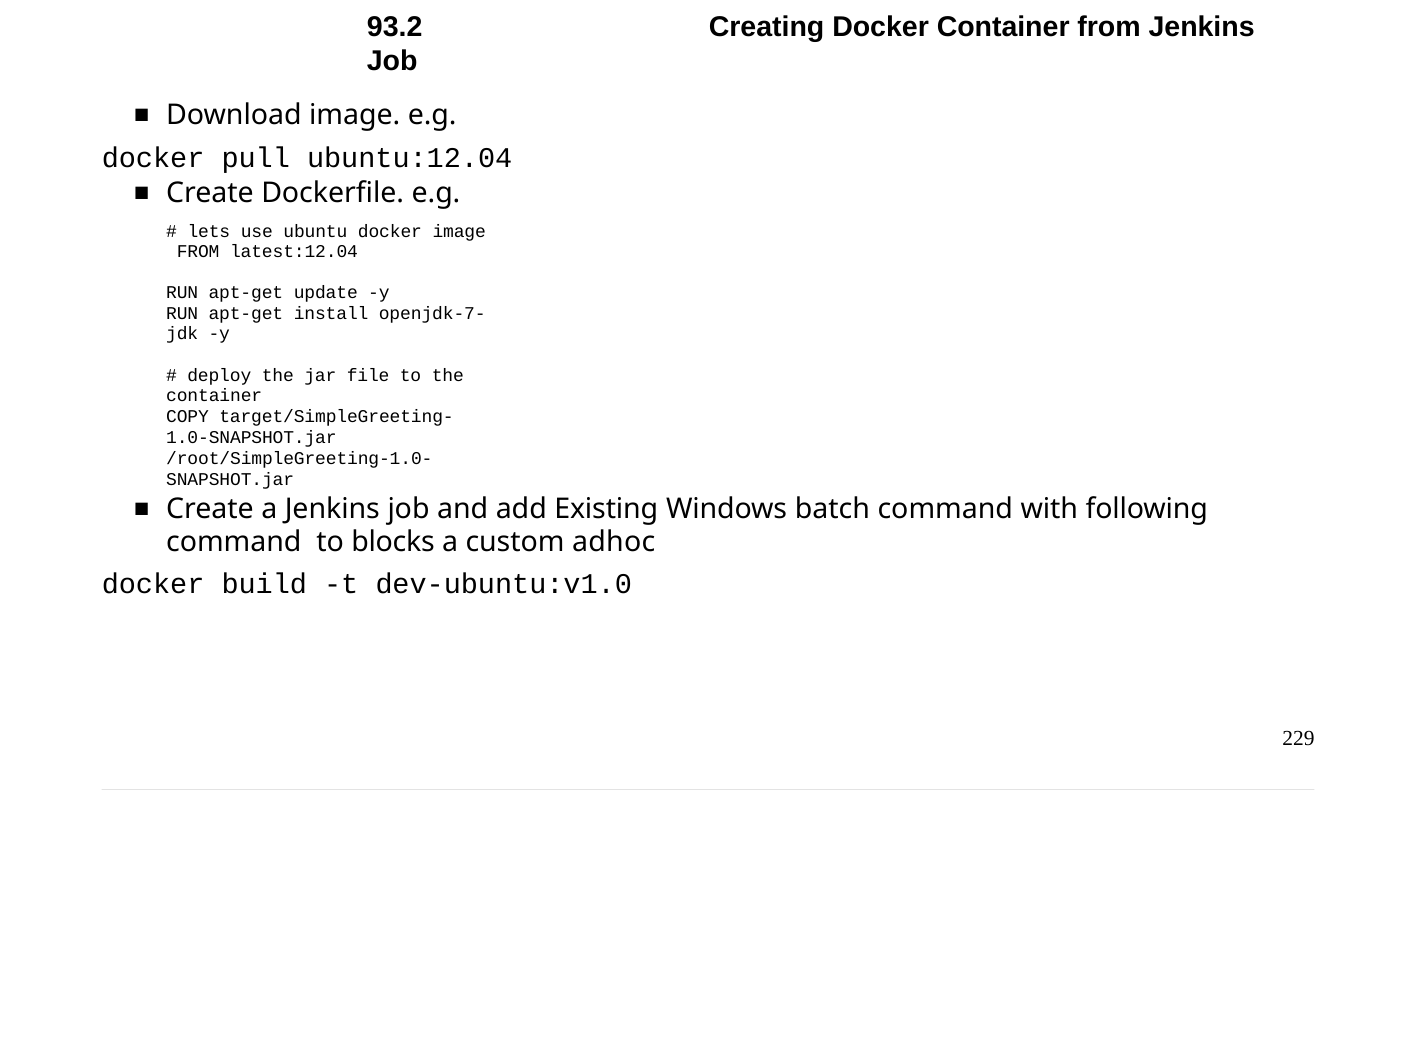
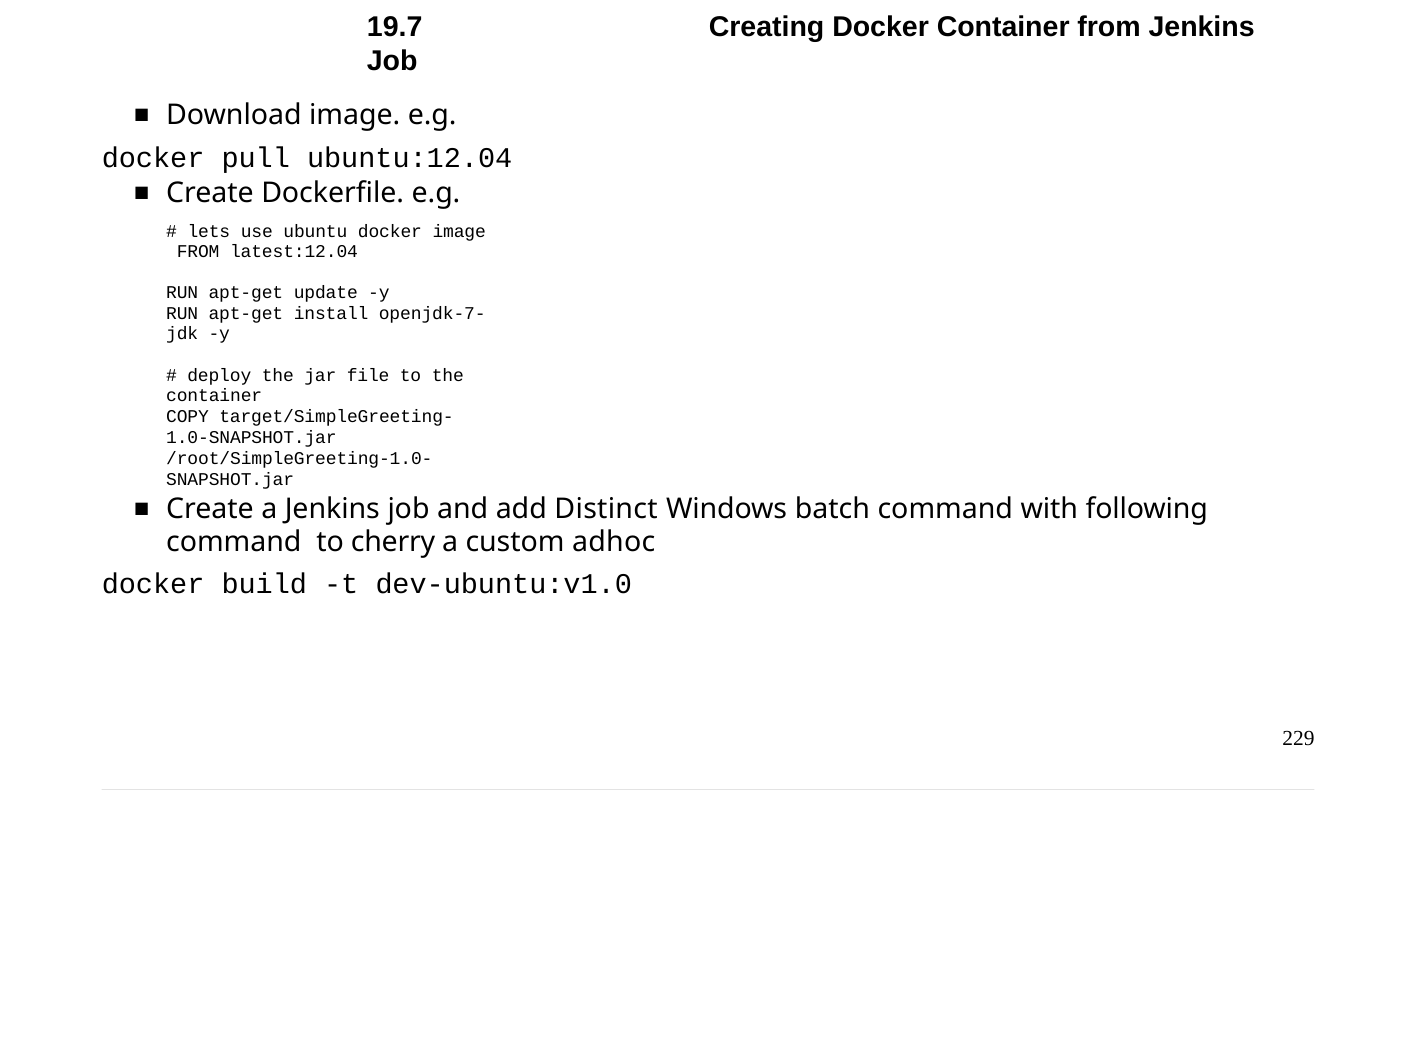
93.2: 93.2 -> 19.7
Existing: Existing -> Distinct
blocks: blocks -> cherry
